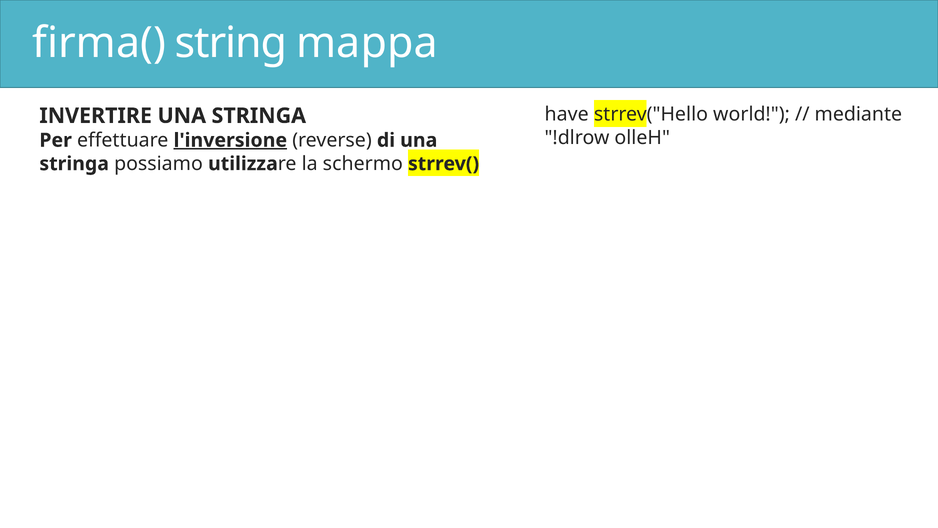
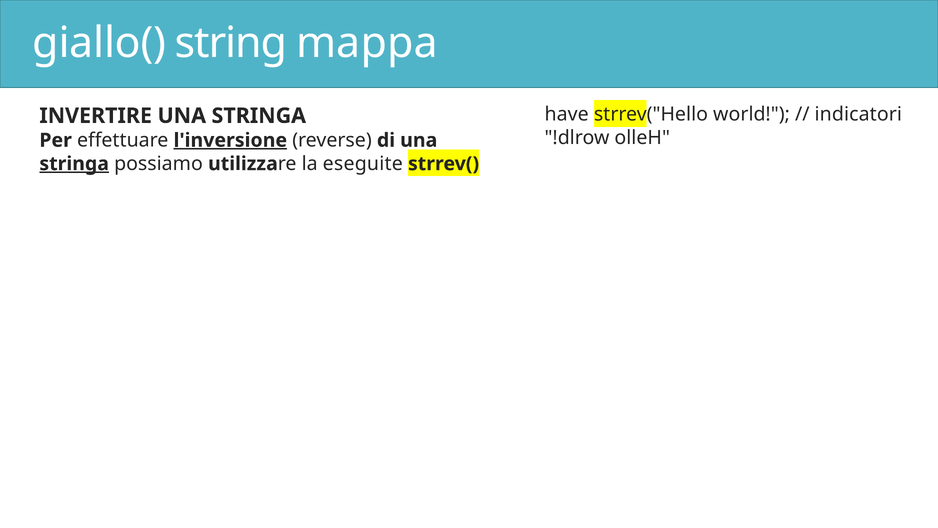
firma(: firma( -> giallo(
mediante: mediante -> indicatori
stringa at (74, 164) underline: none -> present
schermo: schermo -> eseguite
